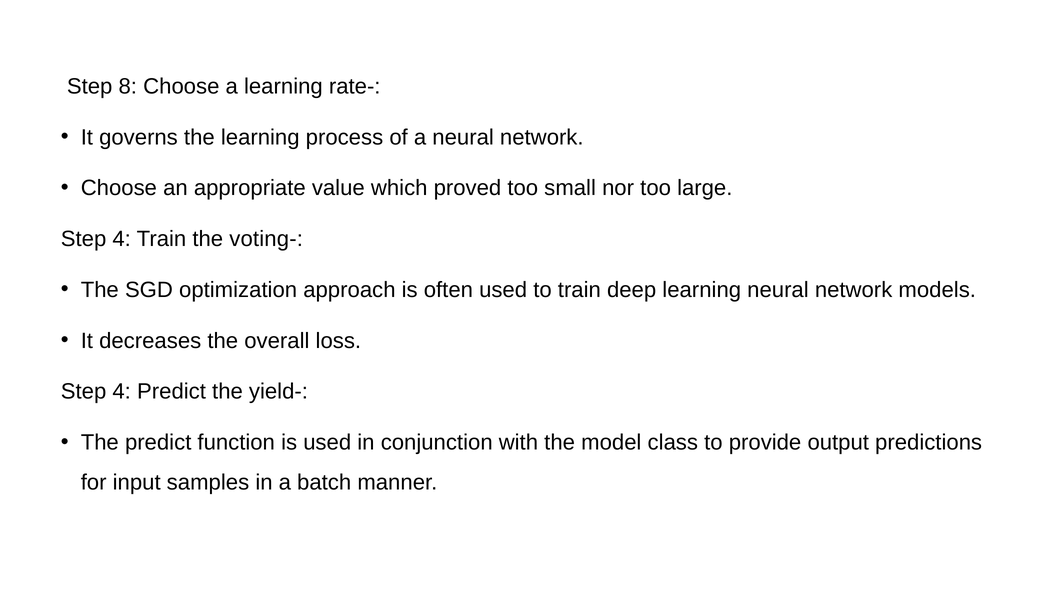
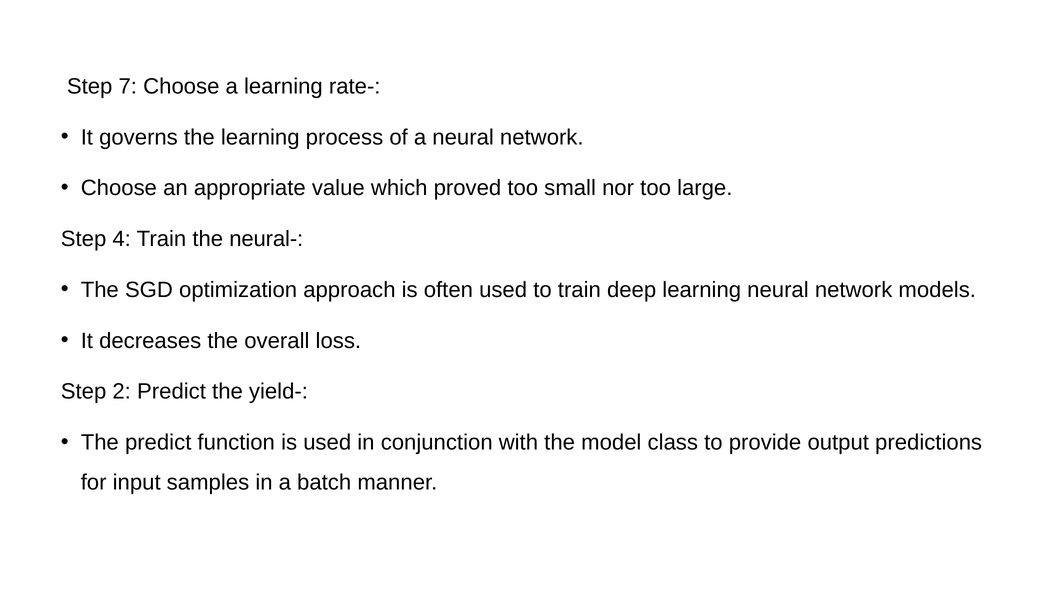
8: 8 -> 7
voting-: voting- -> neural-
4 at (122, 391): 4 -> 2
